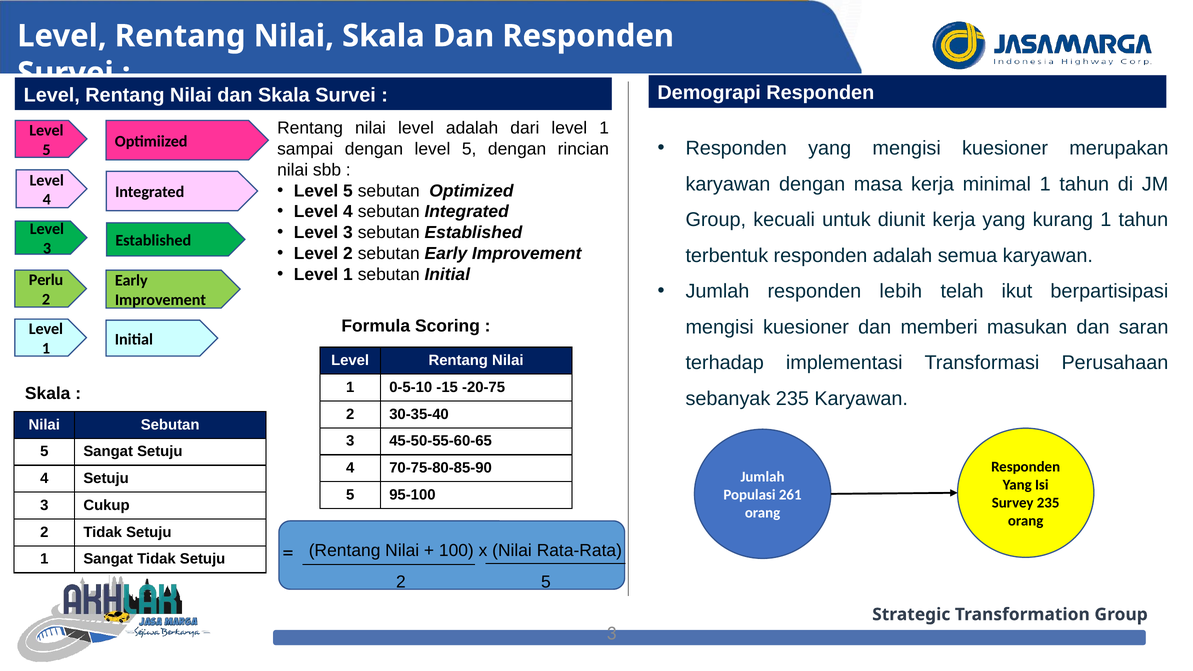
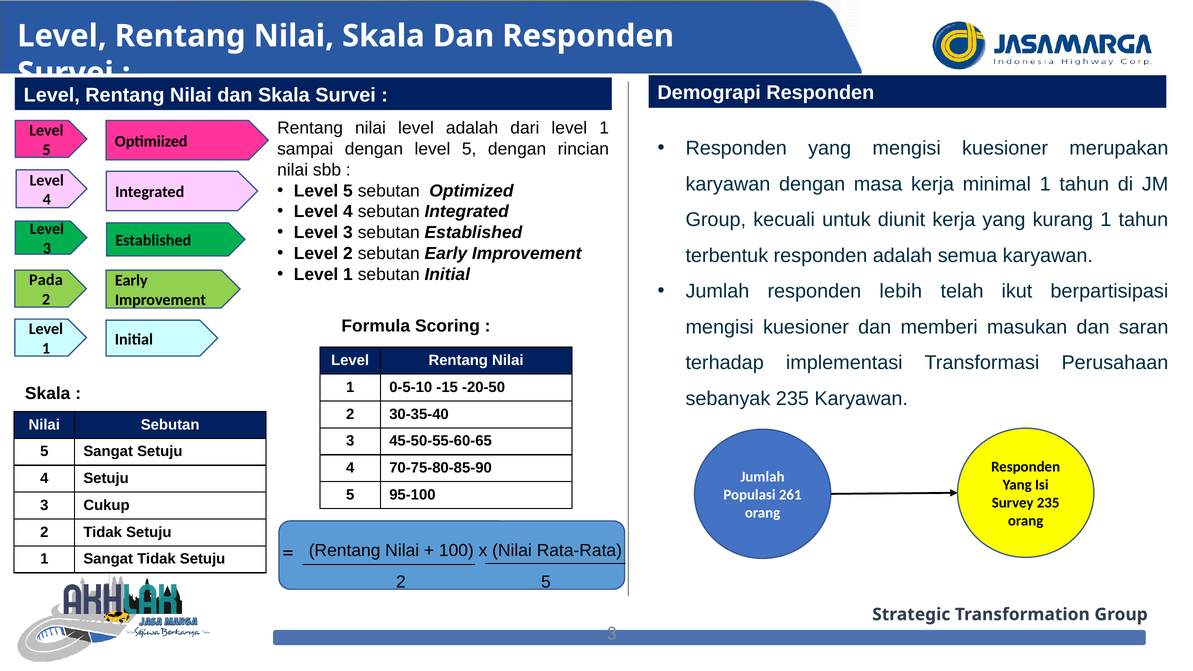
Perlu: Perlu -> Pada
-20-75: -20-75 -> -20-50
